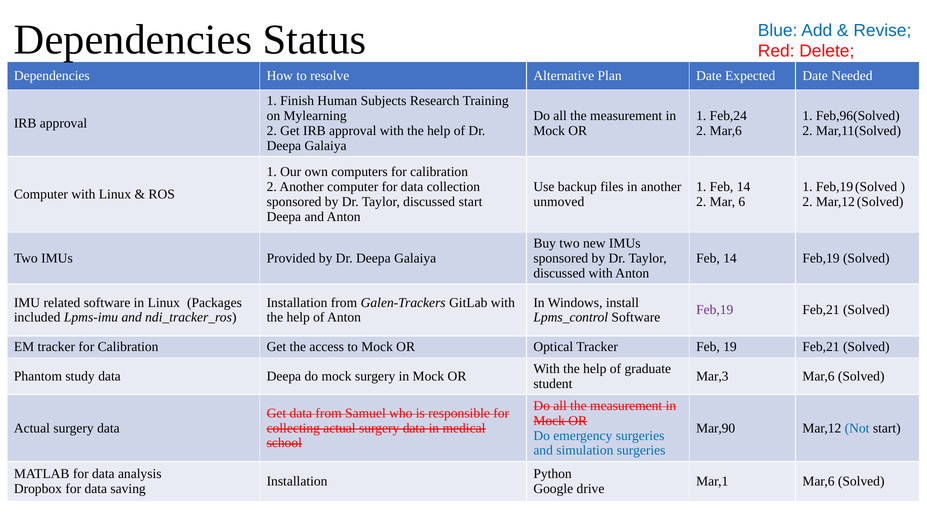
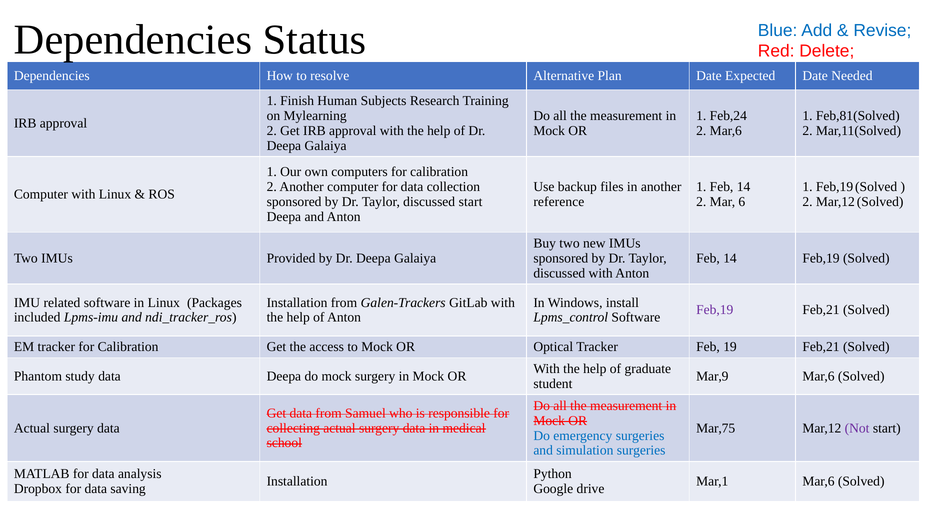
Feb,96(Solved: Feb,96(Solved -> Feb,81(Solved
unmoved: unmoved -> reference
Mar,3: Mar,3 -> Mar,9
Mar,90: Mar,90 -> Mar,75
Not colour: blue -> purple
